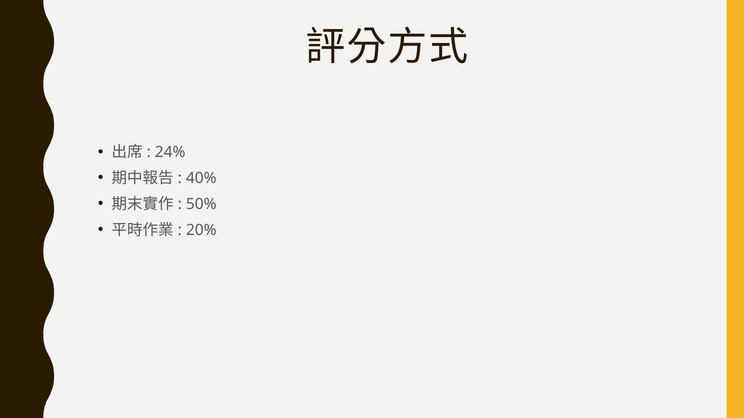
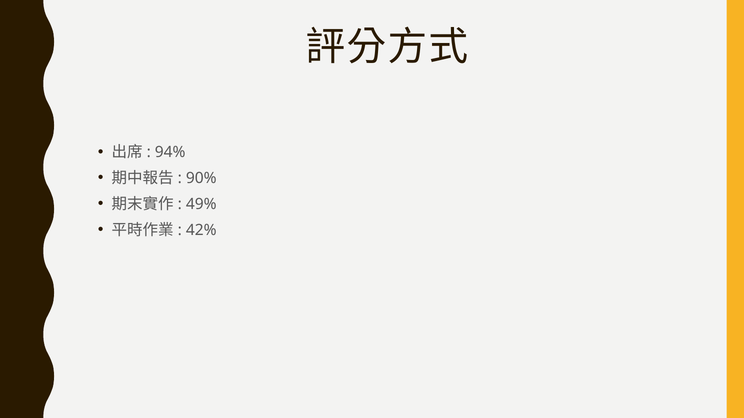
24%: 24% -> 94%
40%: 40% -> 90%
50%: 50% -> 49%
20%: 20% -> 42%
